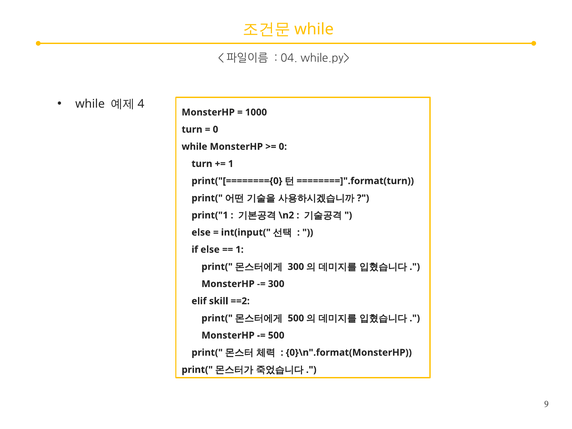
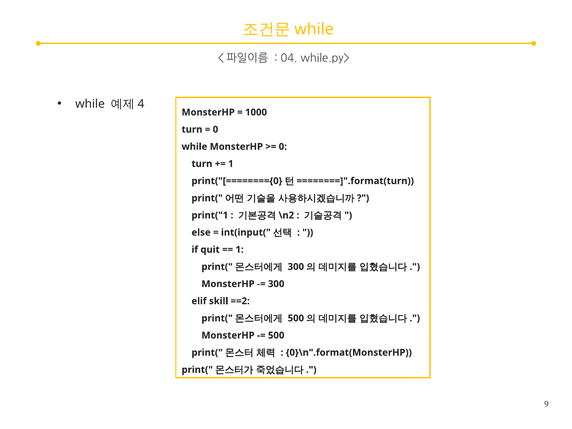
if else: else -> quit
